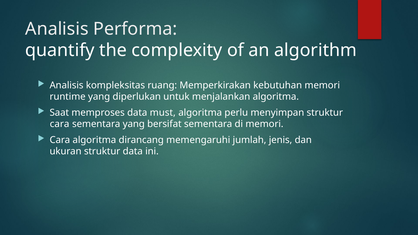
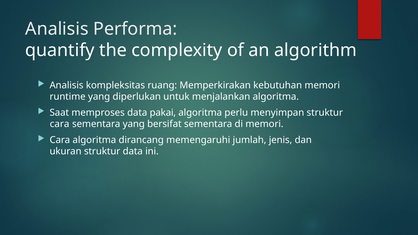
must: must -> pakai
